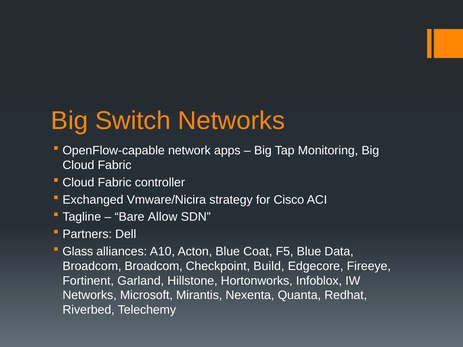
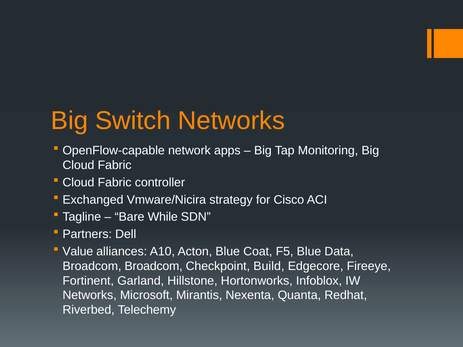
Allow: Allow -> While
Glass: Glass -> Value
